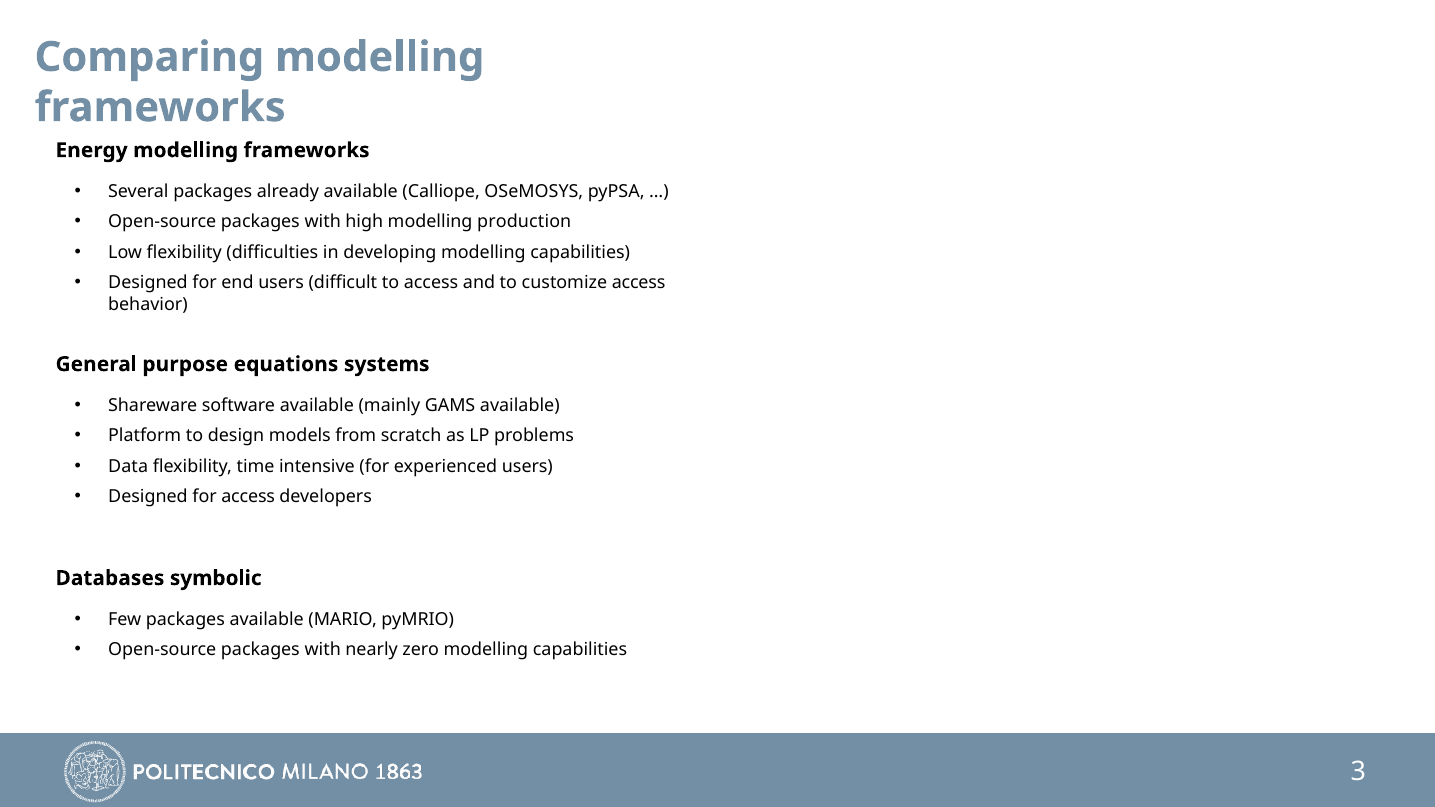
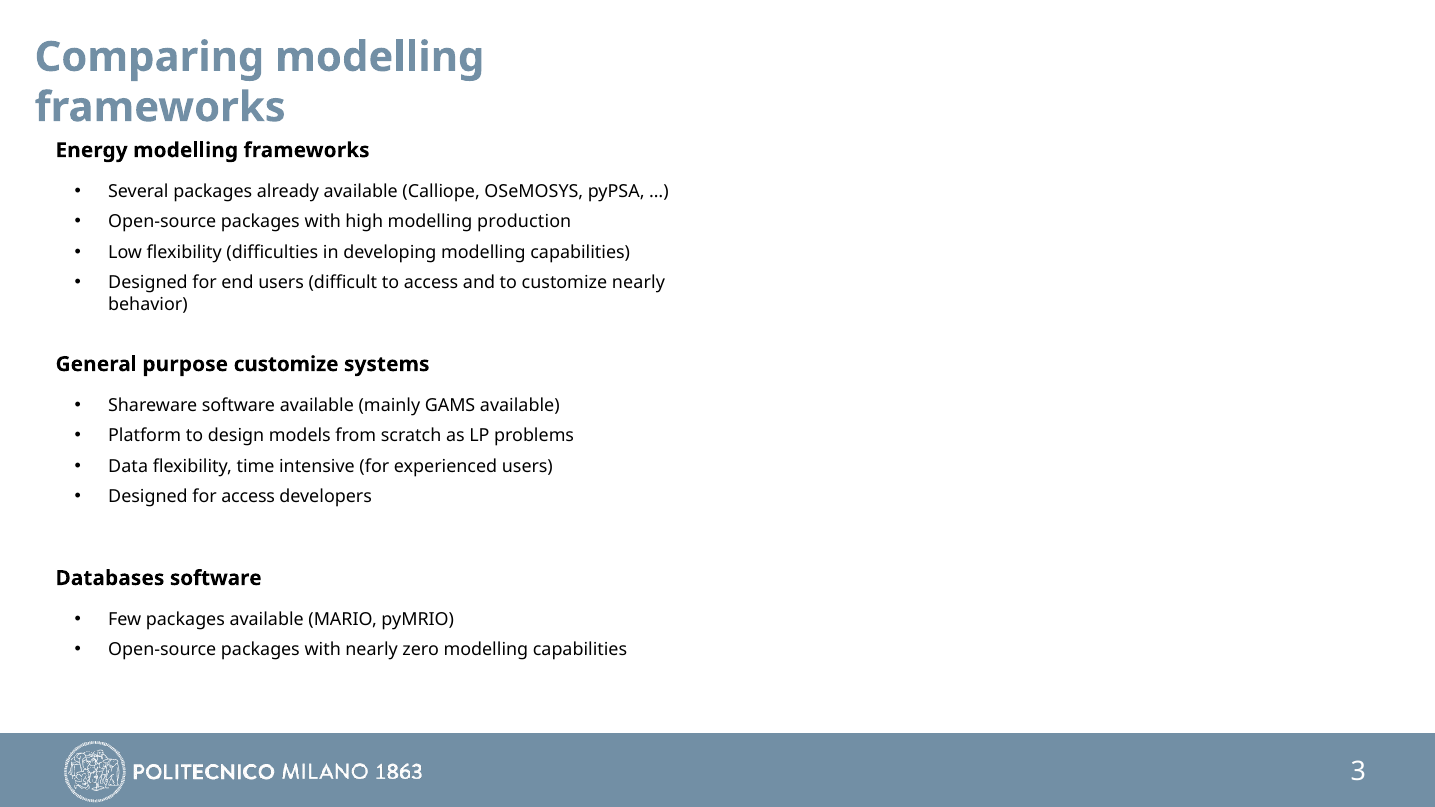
customize access: access -> nearly
purpose equations: equations -> customize
Databases symbolic: symbolic -> software
